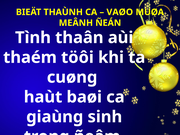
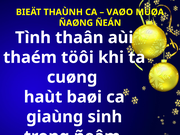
MEÂNH: MEÂNH -> ÑAØNG
